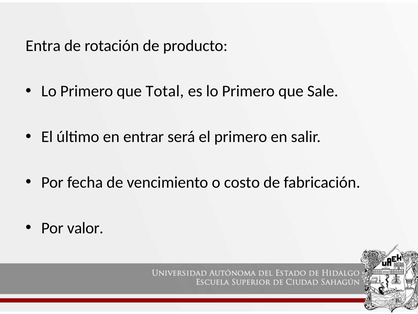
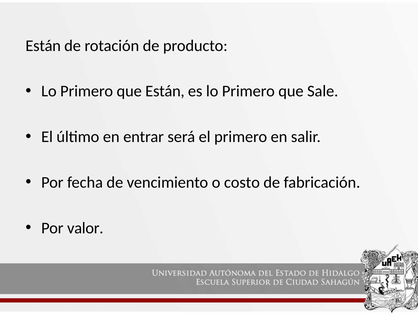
Entra at (43, 46): Entra -> Están
que Total: Total -> Están
